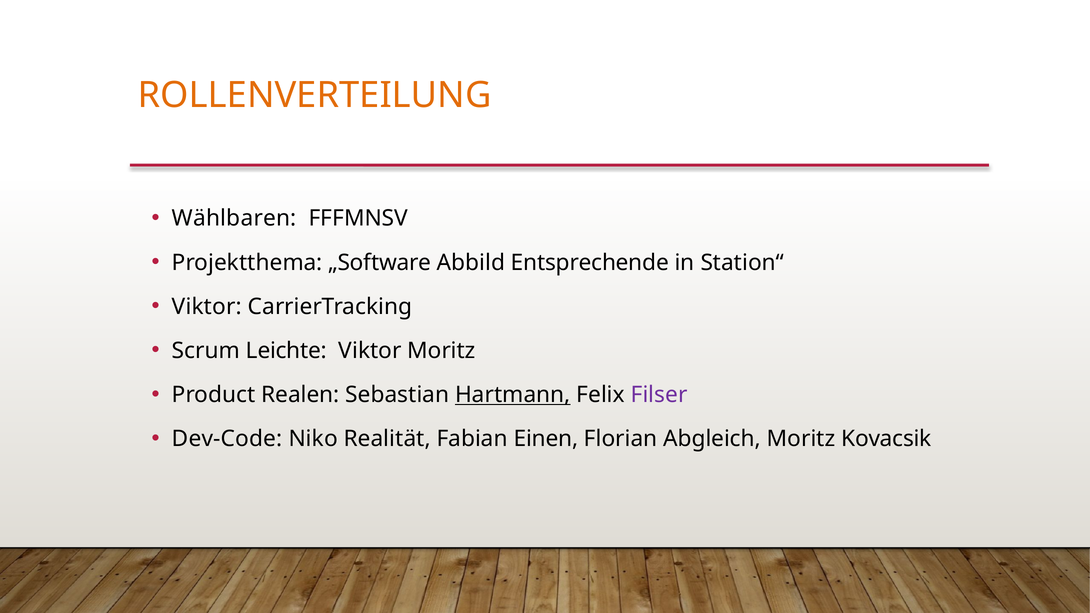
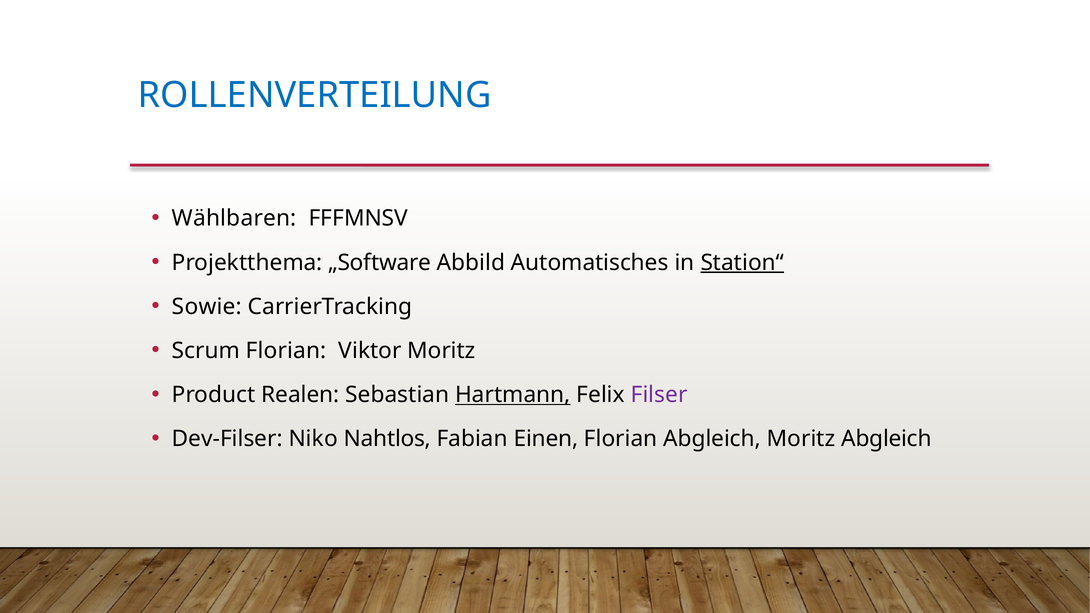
ROLLENVERTEILUNG colour: orange -> blue
Entsprechende: Entsprechende -> Automatisches
Station“ underline: none -> present
Viktor at (207, 307): Viktor -> Sowie
Scrum Leichte: Leichte -> Florian
Dev-Code: Dev-Code -> Dev-Filser
Realität: Realität -> Nahtlos
Moritz Kovacsik: Kovacsik -> Abgleich
